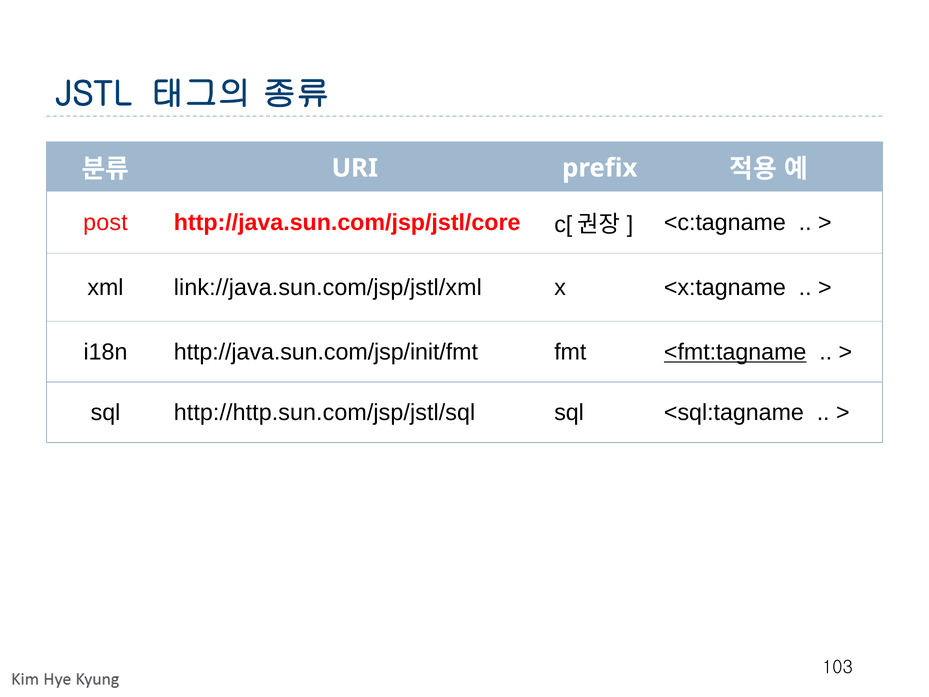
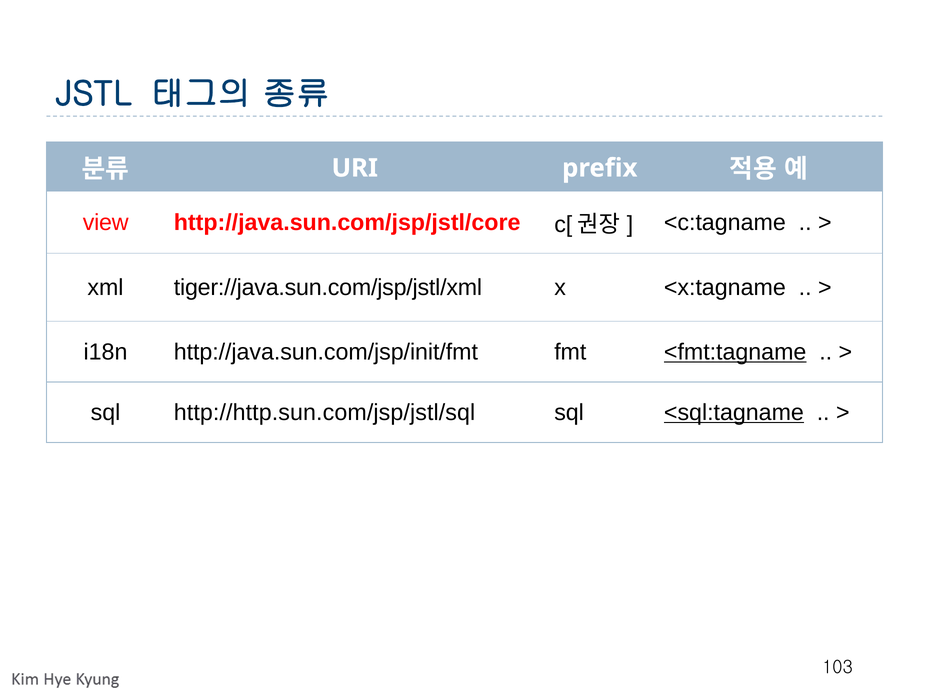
post: post -> view
link://java.sun.com/jsp/jstl/xml: link://java.sun.com/jsp/jstl/xml -> tiger://java.sun.com/jsp/jstl/xml
<sql:tagname underline: none -> present
